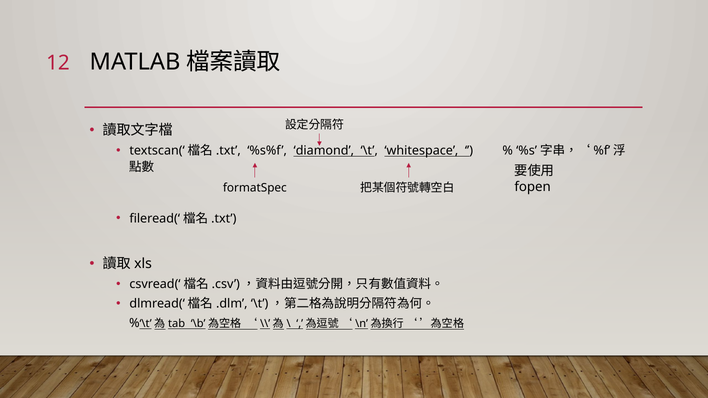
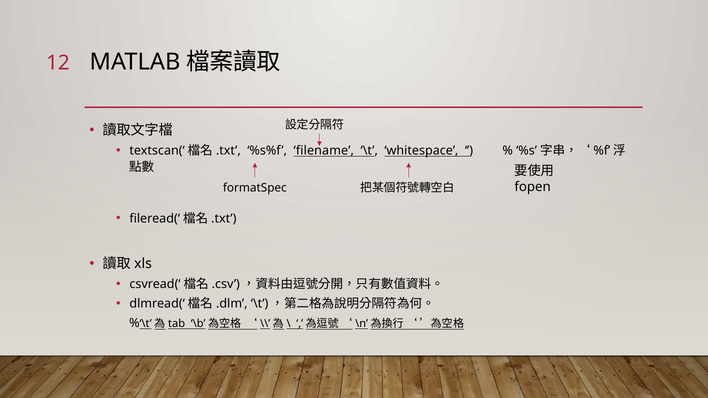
diamond: diamond -> filename
